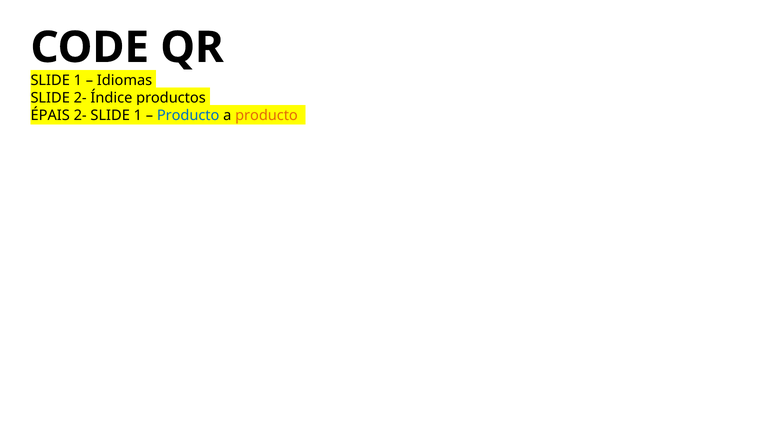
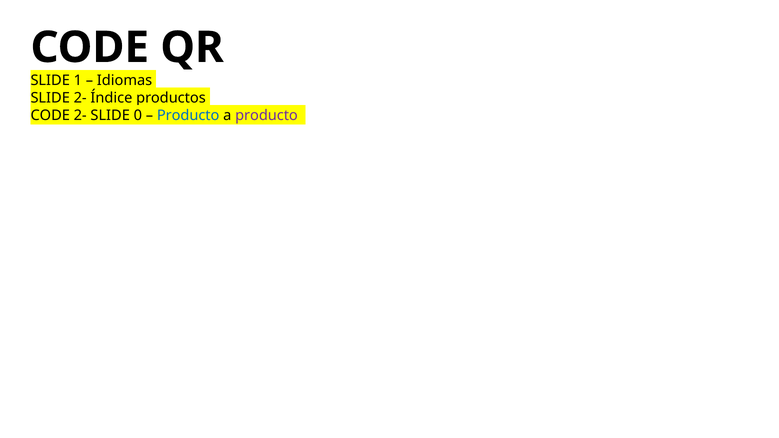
ÉPAIS at (50, 116): ÉPAIS -> CODE
2- SLIDE 1: 1 -> 0
producto at (266, 116) colour: orange -> purple
